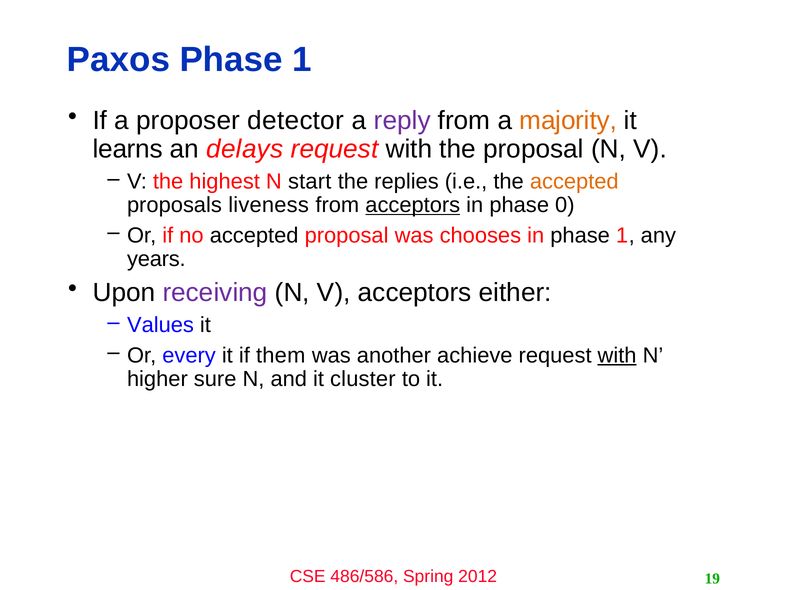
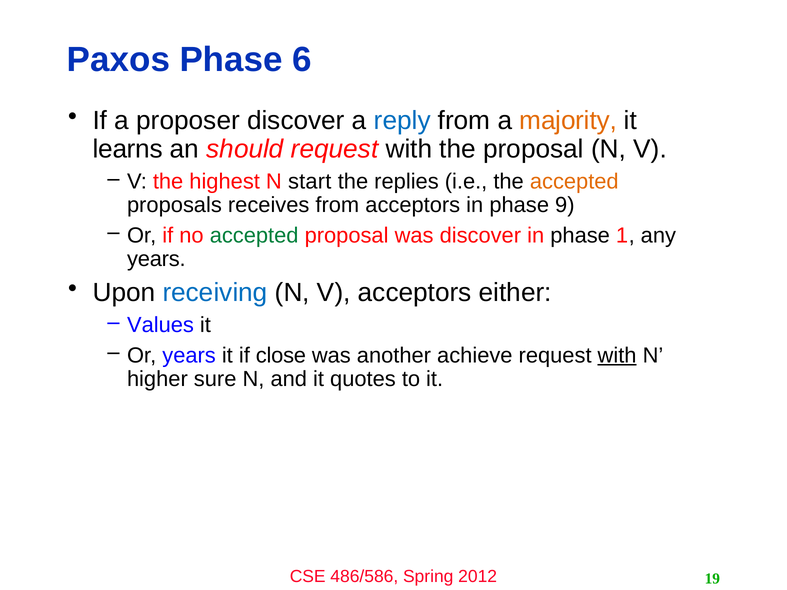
Paxos Phase 1: 1 -> 6
proposer detector: detector -> discover
reply colour: purple -> blue
delays: delays -> should
liveness: liveness -> receives
acceptors at (413, 205) underline: present -> none
0: 0 -> 9
accepted at (254, 235) colour: black -> green
was chooses: chooses -> discover
receiving colour: purple -> blue
Or every: every -> years
them: them -> close
cluster: cluster -> quotes
